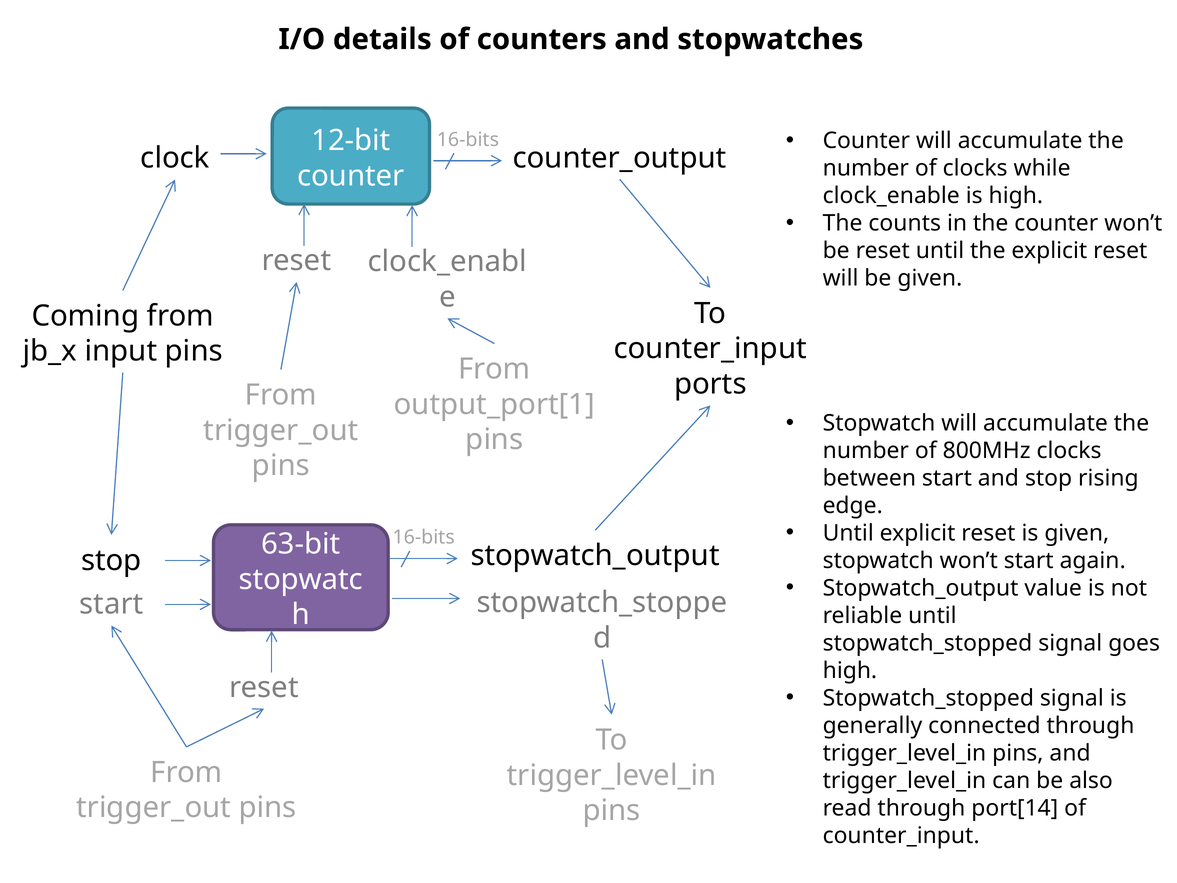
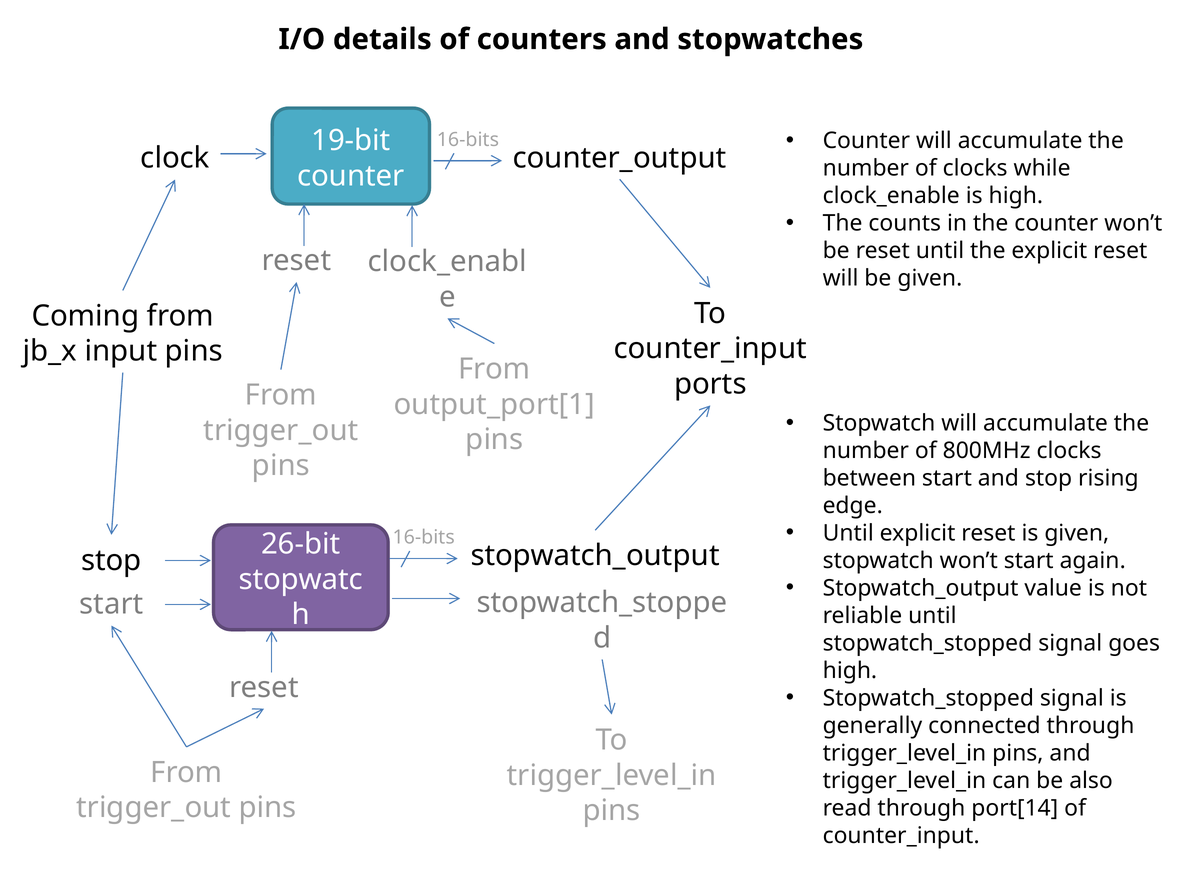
12-bit: 12-bit -> 19-bit
63-bit: 63-bit -> 26-bit
